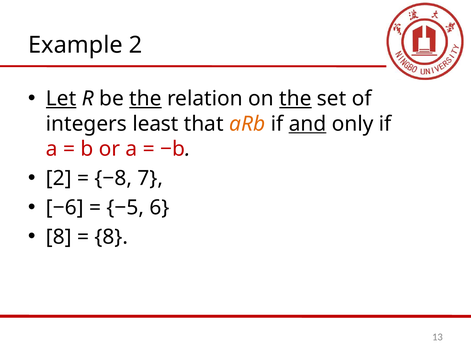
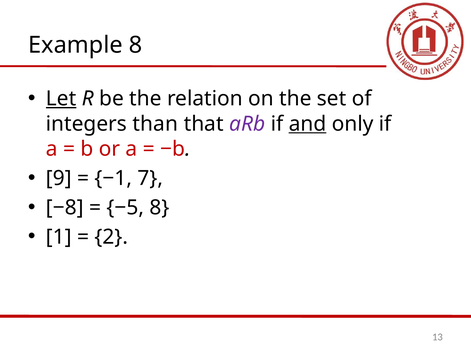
Example 2: 2 -> 8
the at (145, 99) underline: present -> none
the at (295, 99) underline: present -> none
least: least -> than
aRb colour: orange -> purple
2 at (59, 178): 2 -> 9
−8: −8 -> −1
−6: −6 -> −8
−5 6: 6 -> 8
8 at (59, 237): 8 -> 1
8 at (111, 237): 8 -> 2
